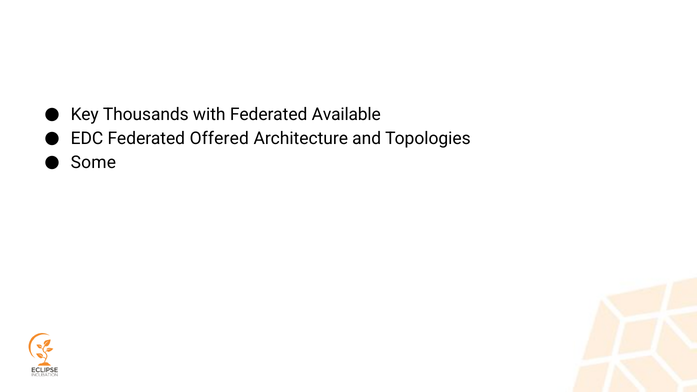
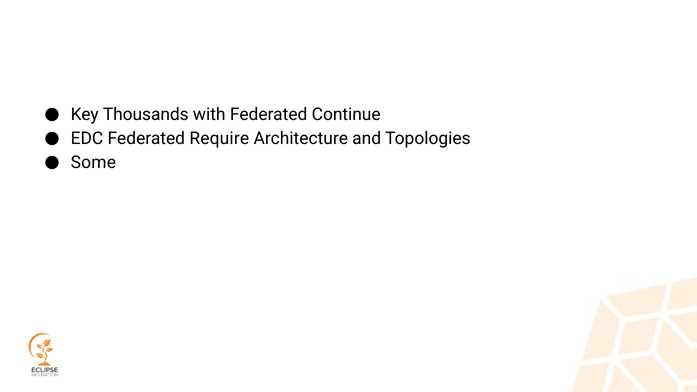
Available: Available -> Continue
Offered: Offered -> Require
